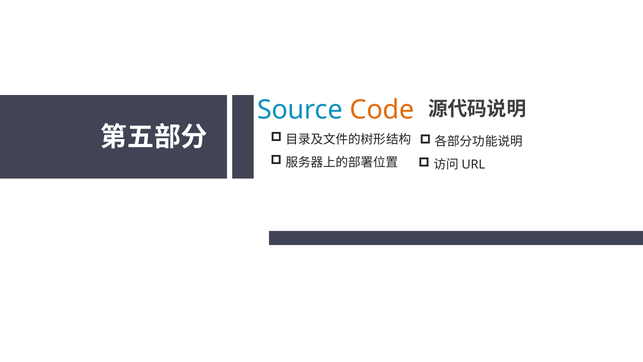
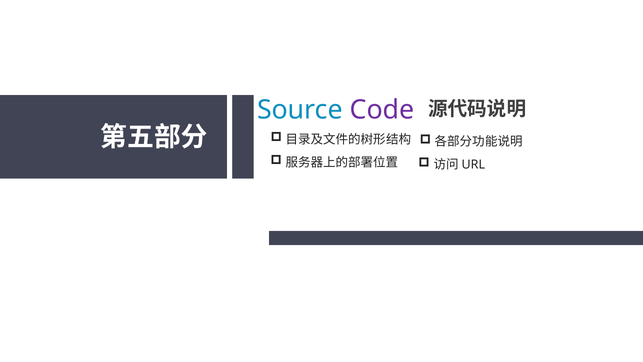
Code colour: orange -> purple
